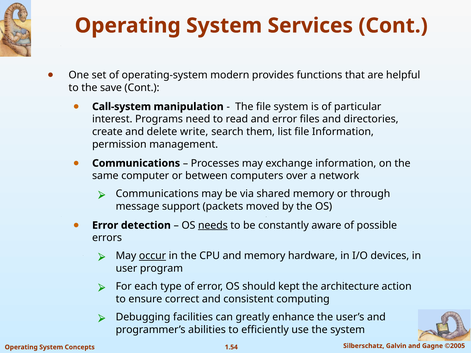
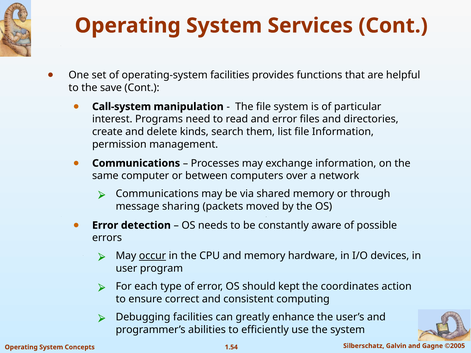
operating-system modern: modern -> facilities
write: write -> kinds
support: support -> sharing
needs underline: present -> none
architecture: architecture -> coordinates
